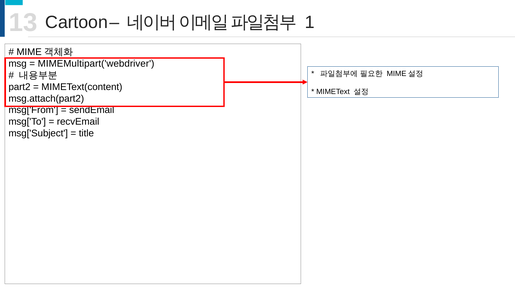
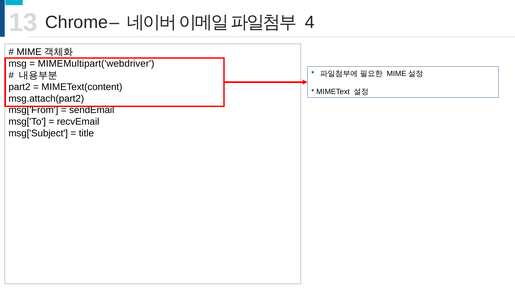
Cartoon: Cartoon -> Chrome
1: 1 -> 4
